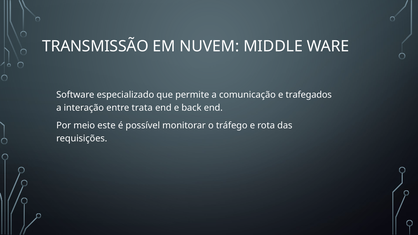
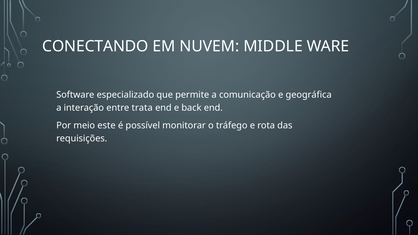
TRANSMISSÃO: TRANSMISSÃO -> CONECTANDO
trafegados: trafegados -> geográfica
